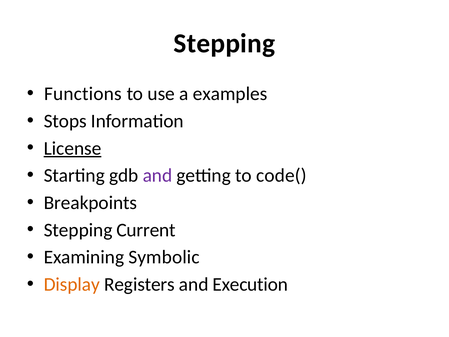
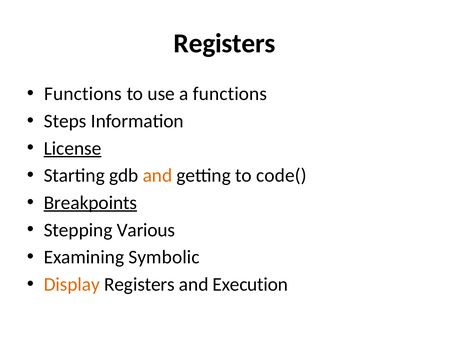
Stepping at (224, 43): Stepping -> Registers
a examples: examples -> functions
Stops: Stops -> Steps
and at (157, 175) colour: purple -> orange
Breakpoints underline: none -> present
Current: Current -> Various
